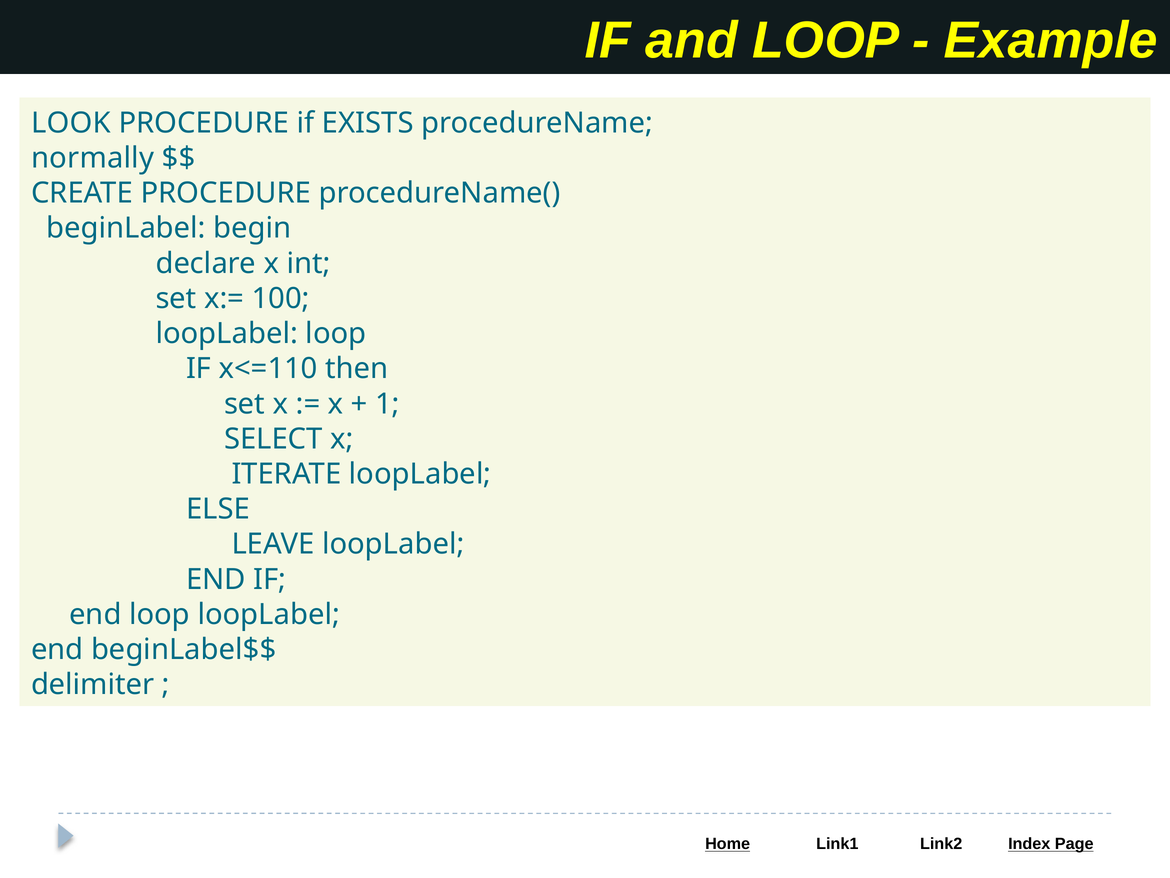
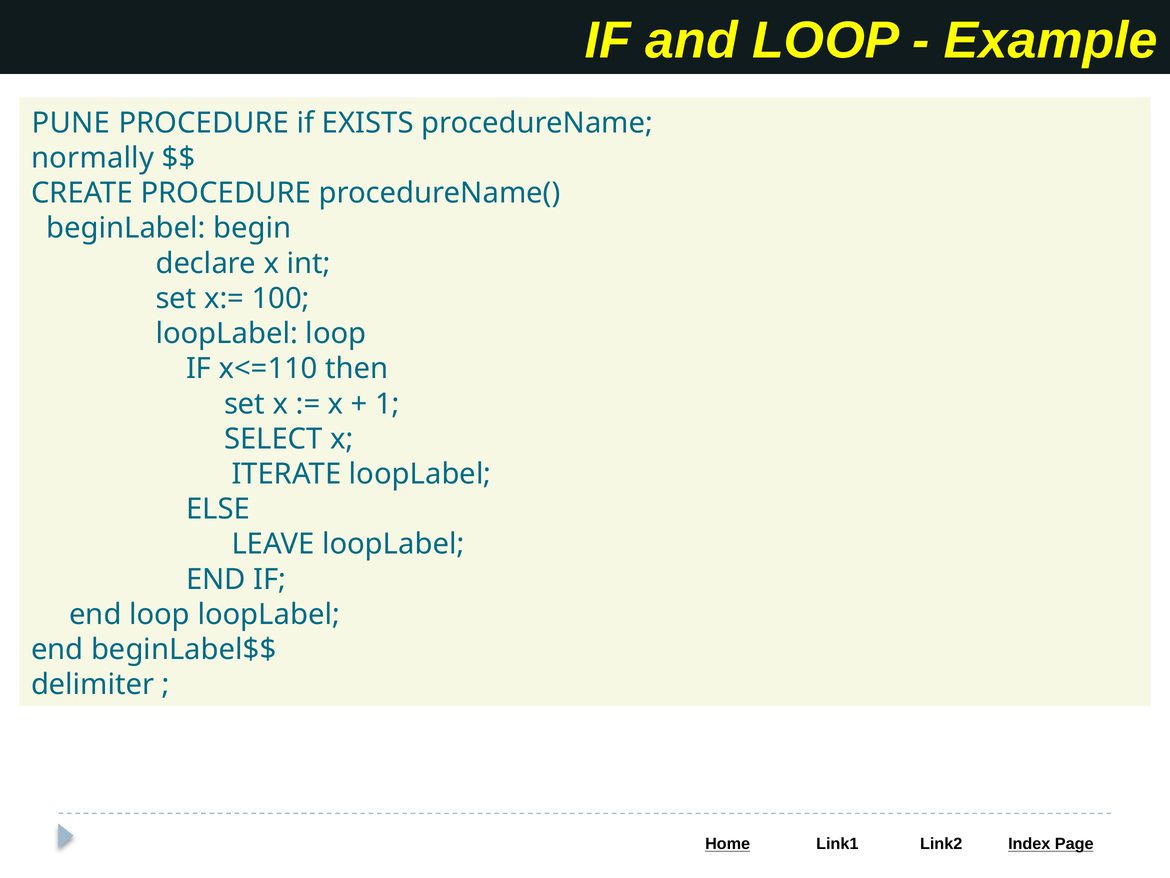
LOOK: LOOK -> PUNE
